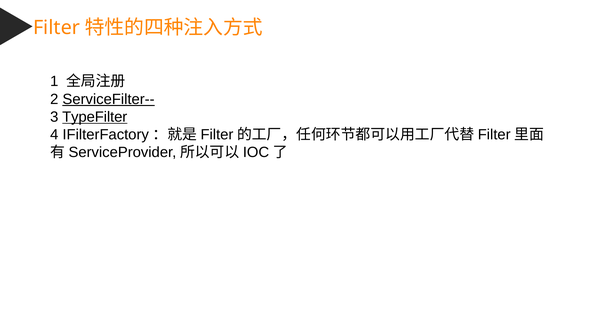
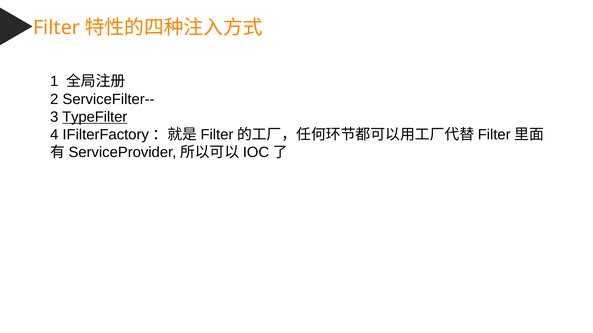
ServiceFilter-- underline: present -> none
